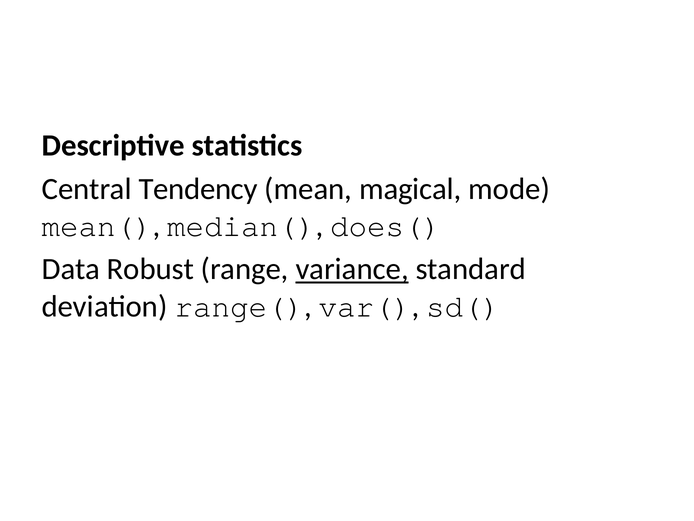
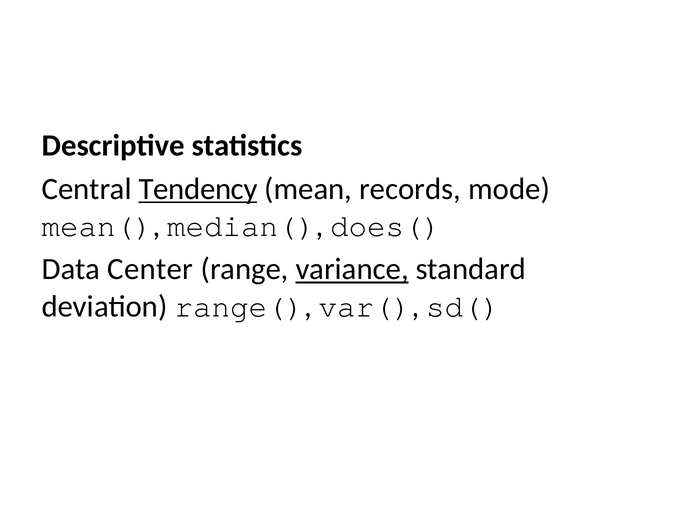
Tendency underline: none -> present
magical: magical -> records
Robust: Robust -> Center
